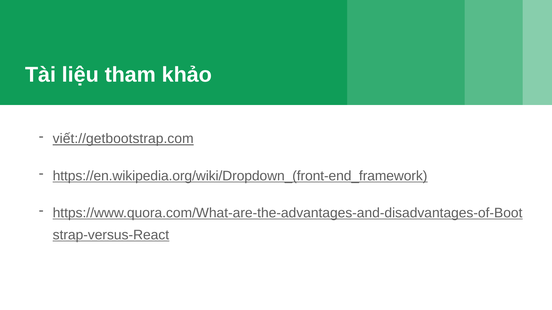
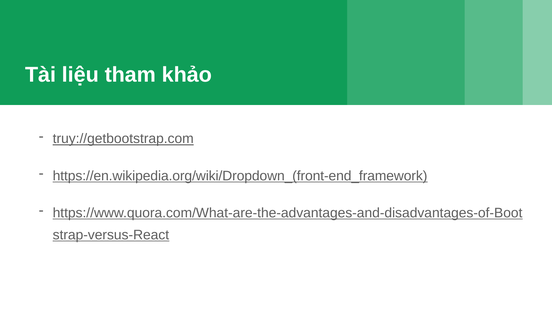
viết://getbootstrap.com: viết://getbootstrap.com -> truy://getbootstrap.com
